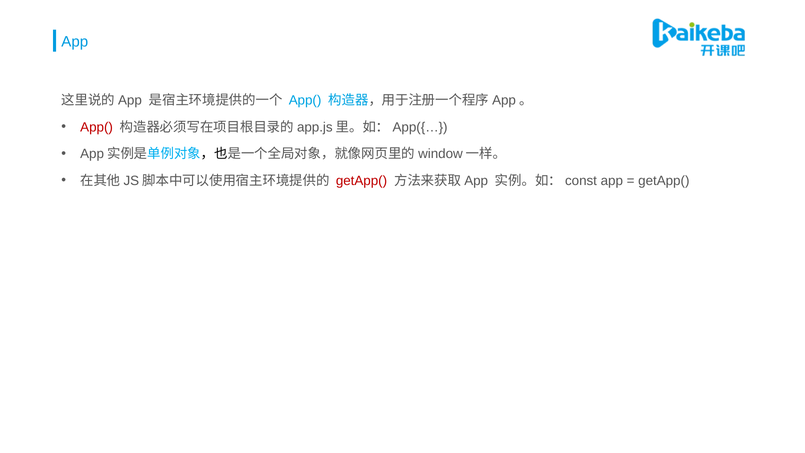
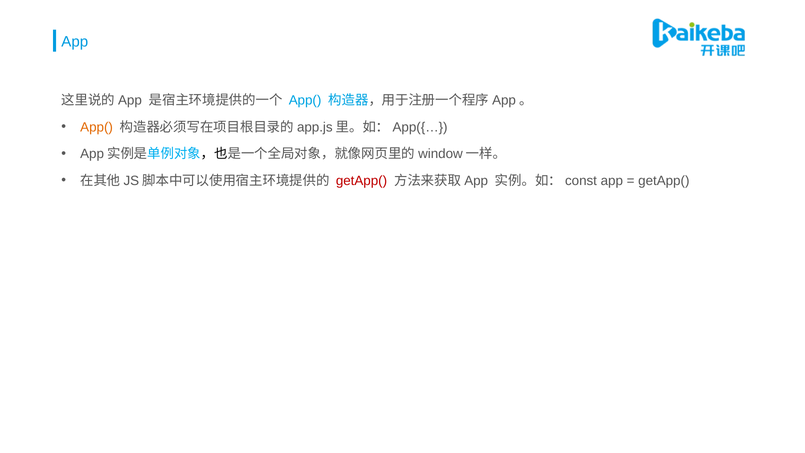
App( at (97, 127) colour: red -> orange
